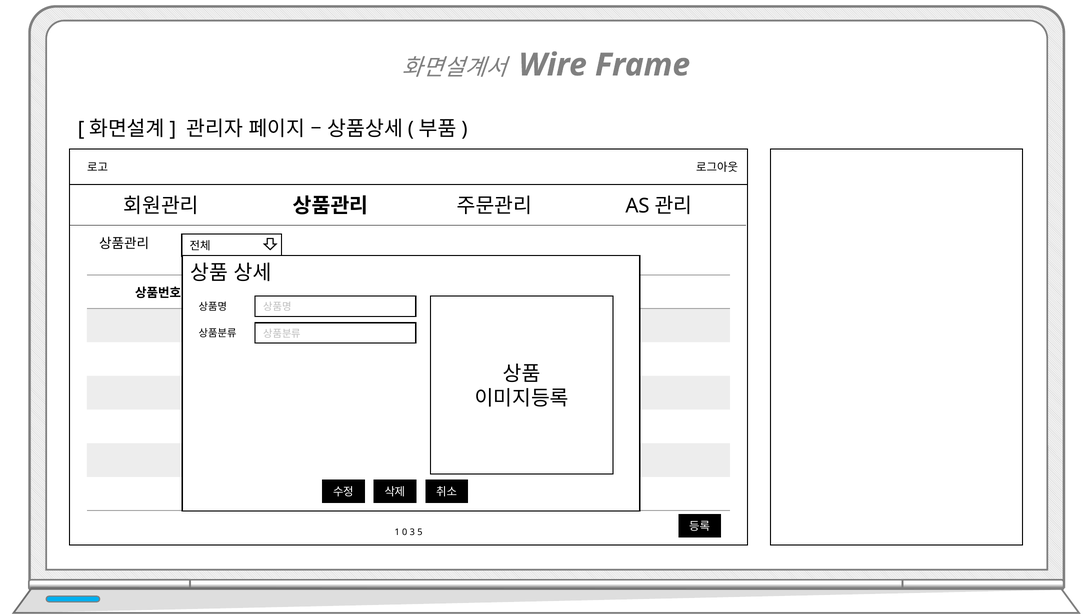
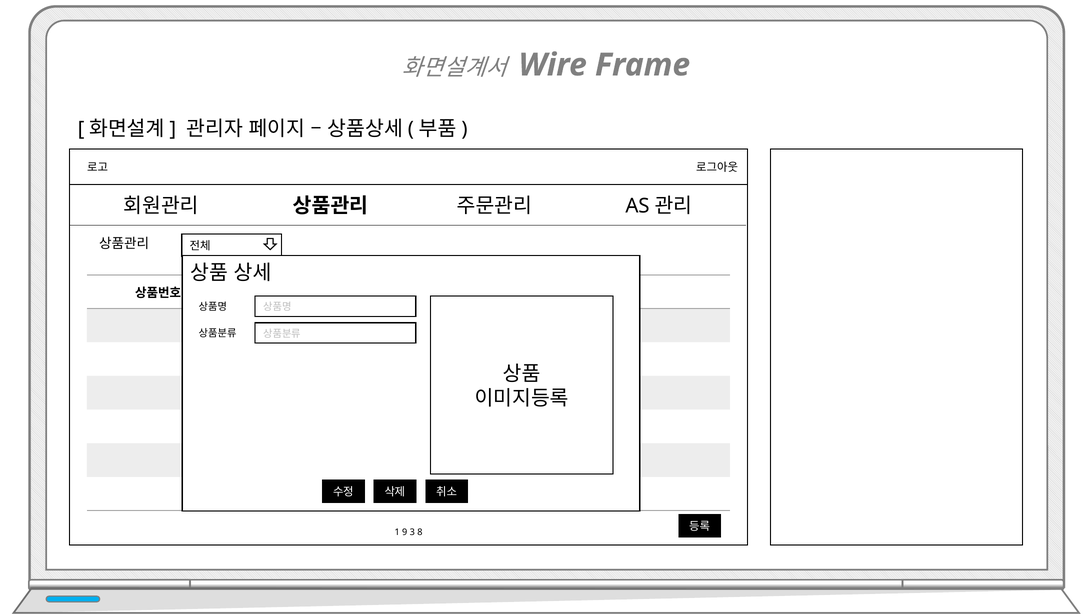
0: 0 -> 9
5: 5 -> 8
